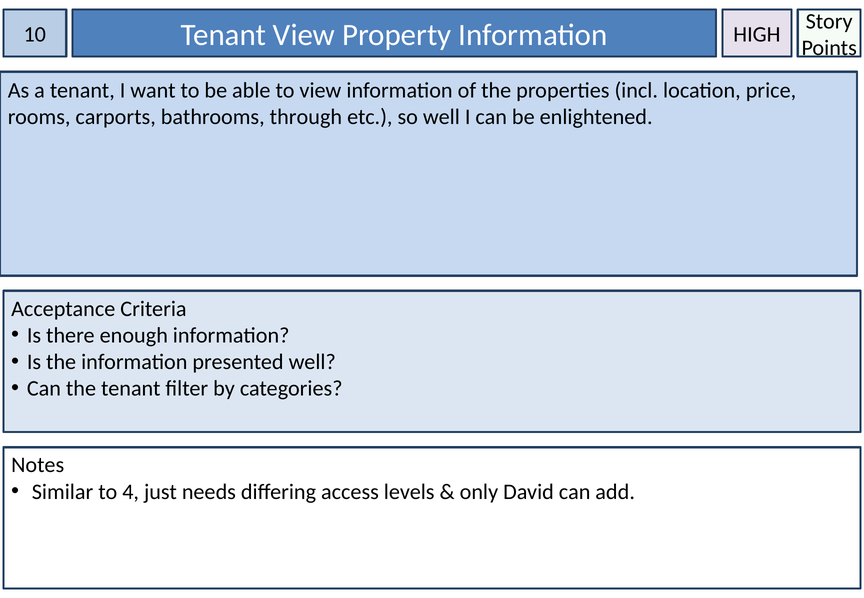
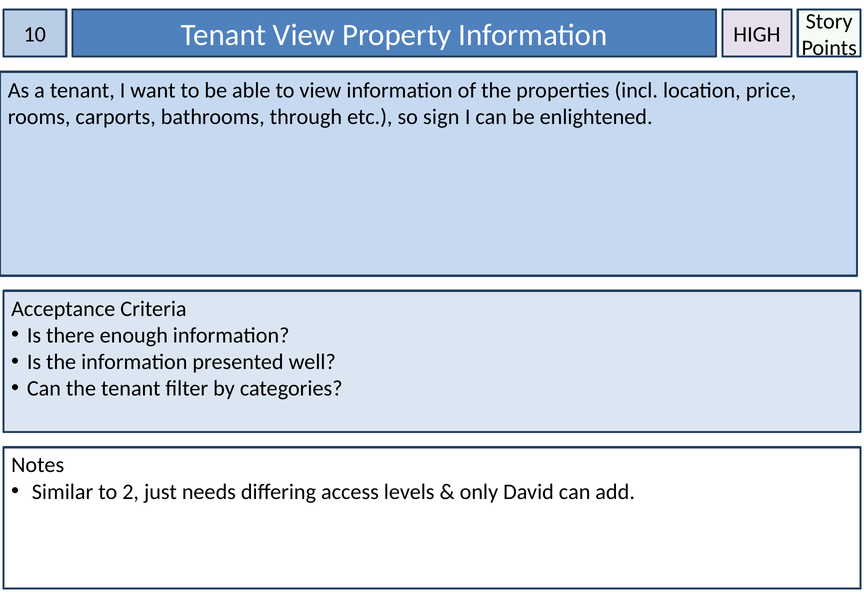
so well: well -> sign
4: 4 -> 2
